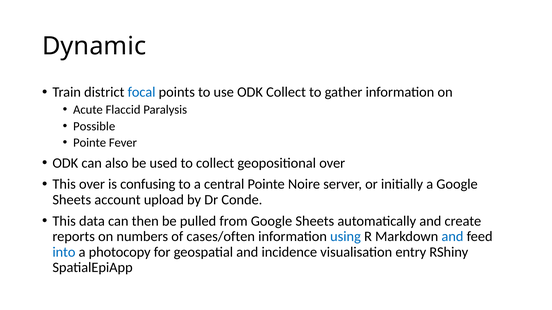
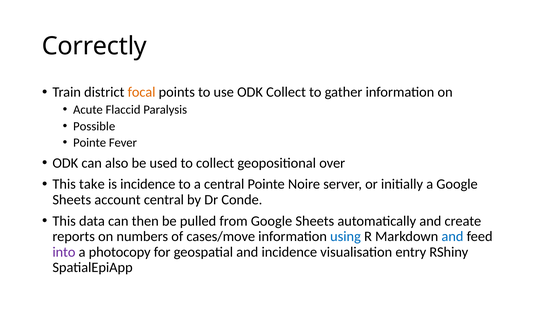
Dynamic: Dynamic -> Correctly
focal colour: blue -> orange
This over: over -> take
is confusing: confusing -> incidence
account upload: upload -> central
cases/often: cases/often -> cases/move
into colour: blue -> purple
